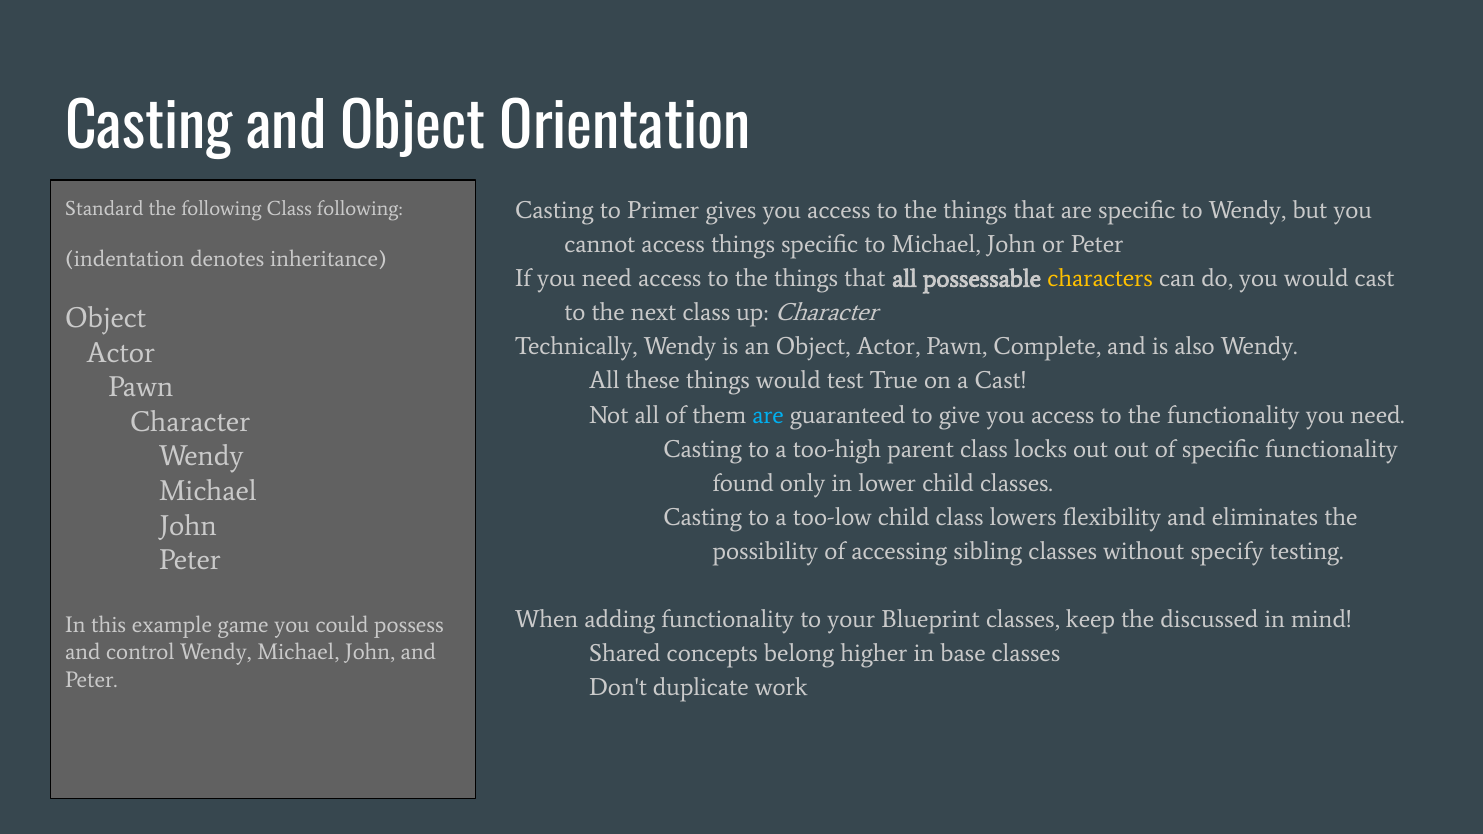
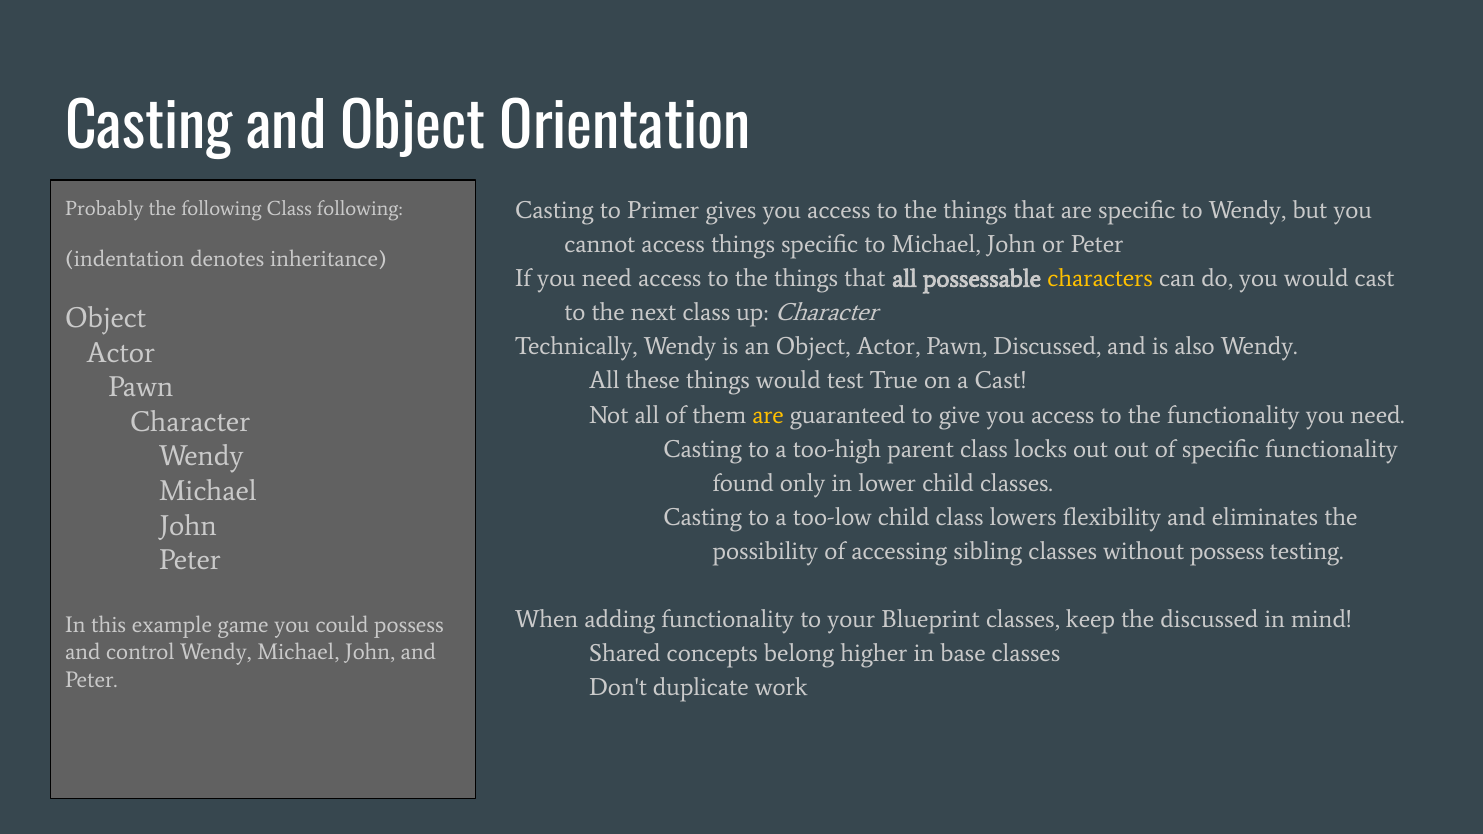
Standard: Standard -> Probably
Pawn Complete: Complete -> Discussed
are at (768, 415) colour: light blue -> yellow
without specify: specify -> possess
